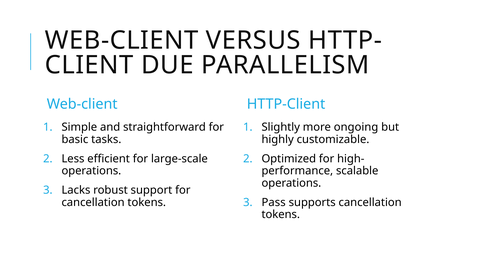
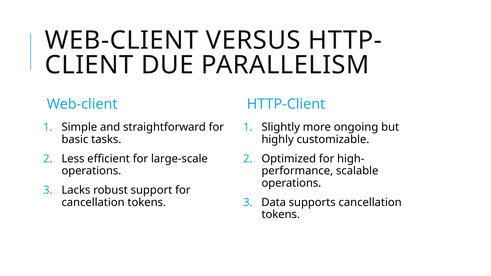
Pass: Pass -> Data
